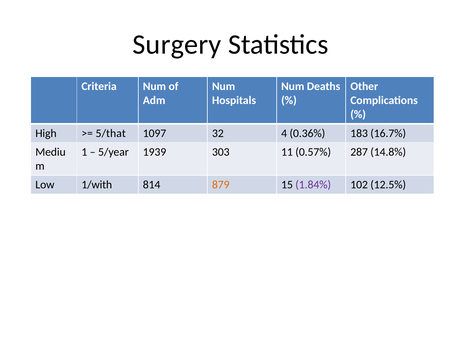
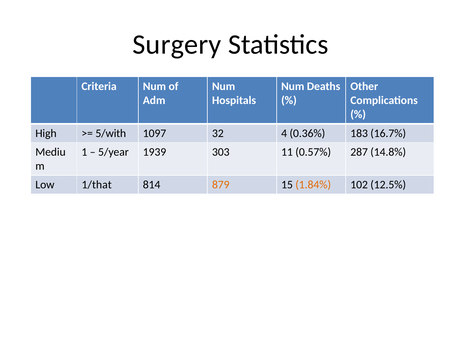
5/that: 5/that -> 5/with
1/with: 1/with -> 1/that
1.84% colour: purple -> orange
